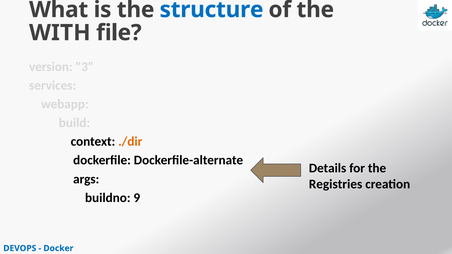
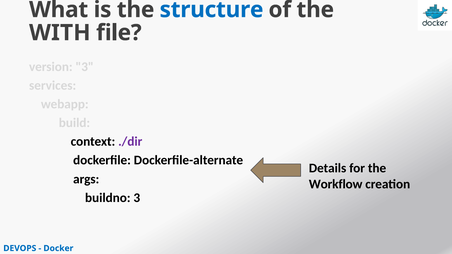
./dir colour: orange -> purple
Registries: Registries -> Workflow
buildno 9: 9 -> 3
